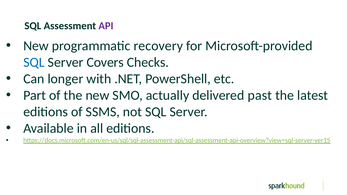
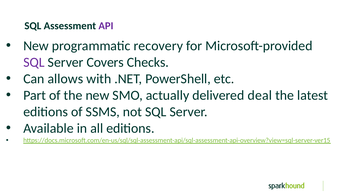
SQL at (34, 62) colour: blue -> purple
longer: longer -> allows
past: past -> deal
